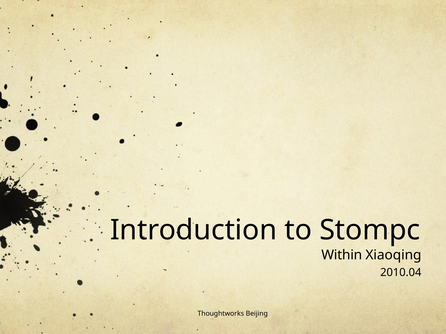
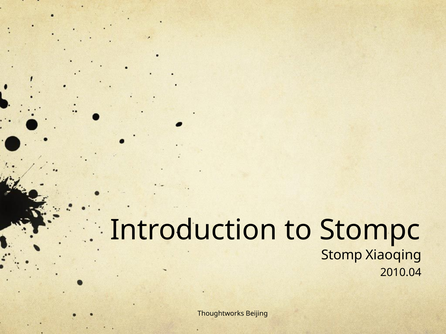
Within: Within -> Stomp
